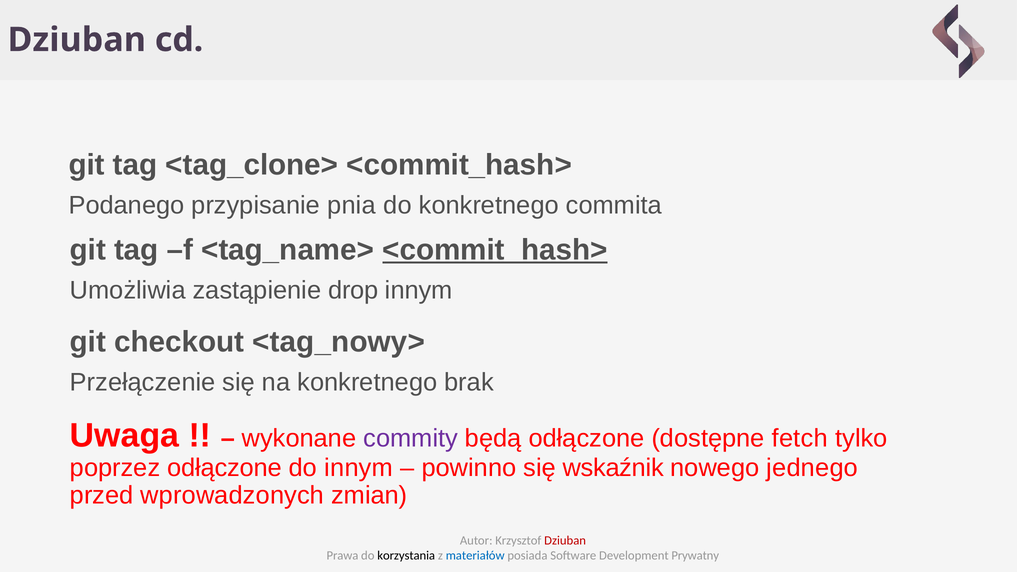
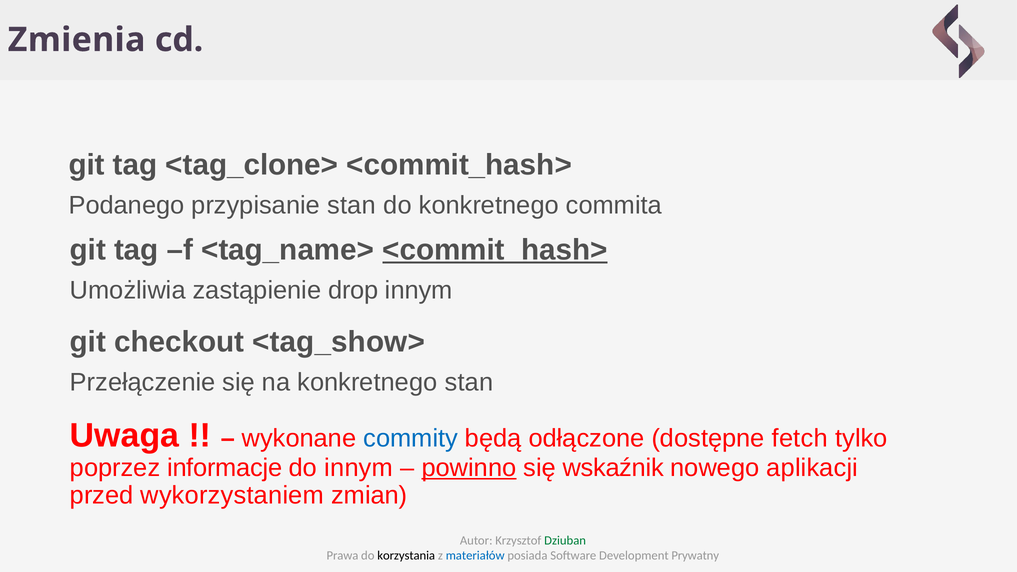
Dziuban at (77, 40): Dziuban -> Zmienia
przypisanie pnia: pnia -> stan
<tag_nowy>: <tag_nowy> -> <tag_show>
konkretnego brak: brak -> stan
commity colour: purple -> blue
poprzez odłączone: odłączone -> informacje
powinno underline: none -> present
jednego: jednego -> aplikacji
wprowadzonych: wprowadzonych -> wykorzystaniem
Dziuban at (565, 540) colour: red -> green
